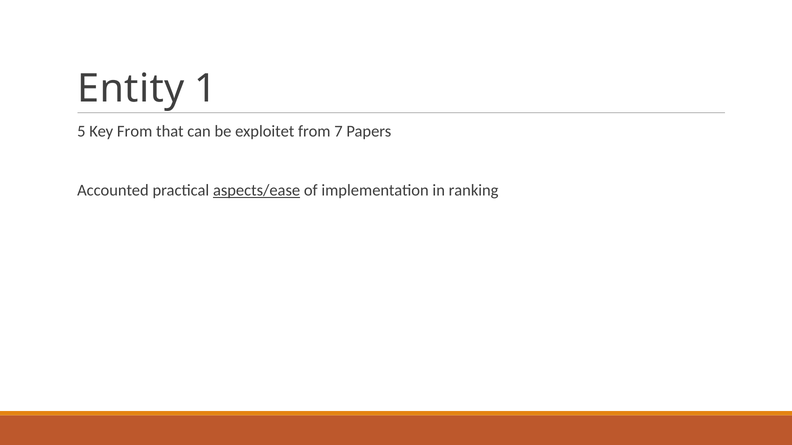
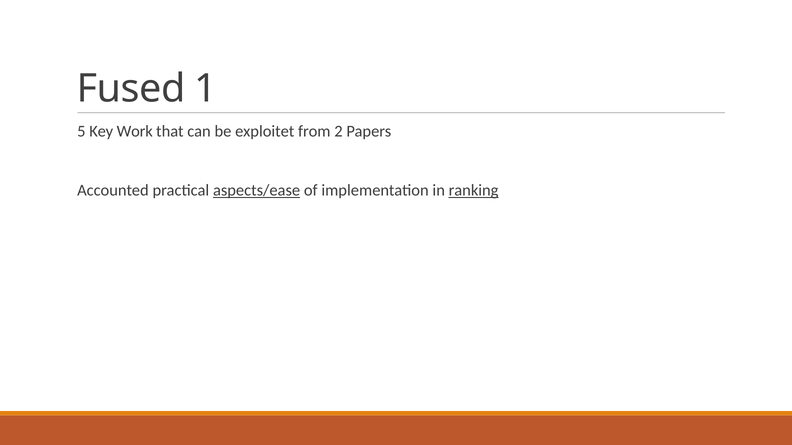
Entity: Entity -> Fused
Key From: From -> Work
7: 7 -> 2
ranking underline: none -> present
